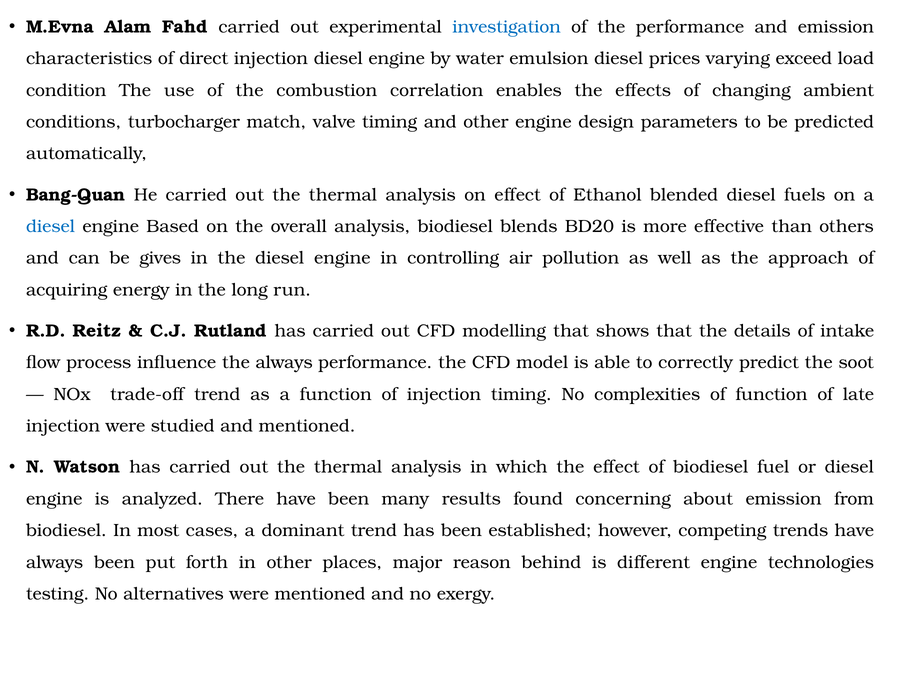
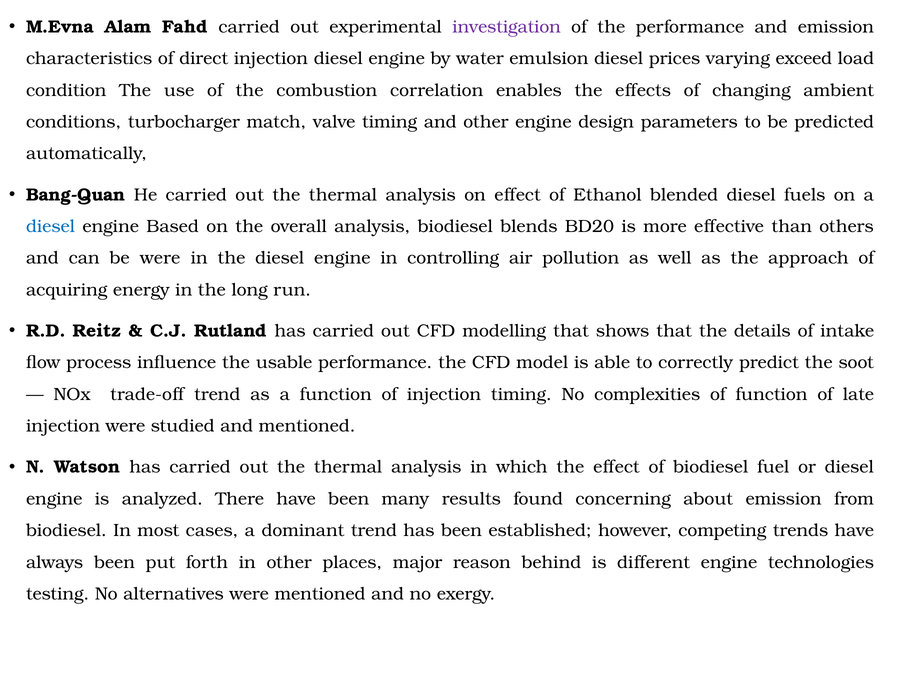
investigation colour: blue -> purple
be gives: gives -> were
the always: always -> usable
